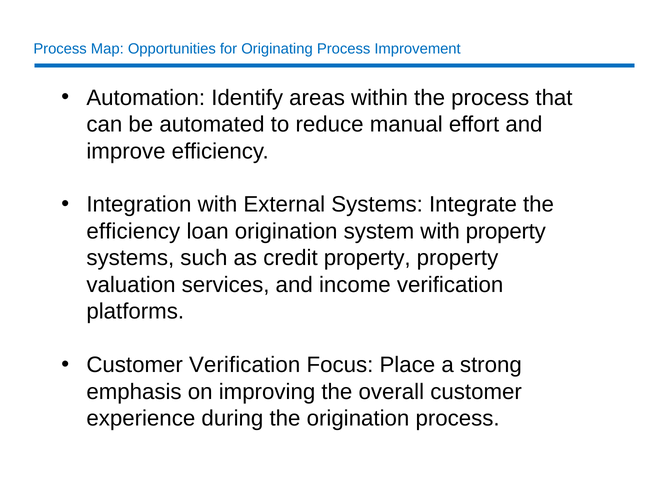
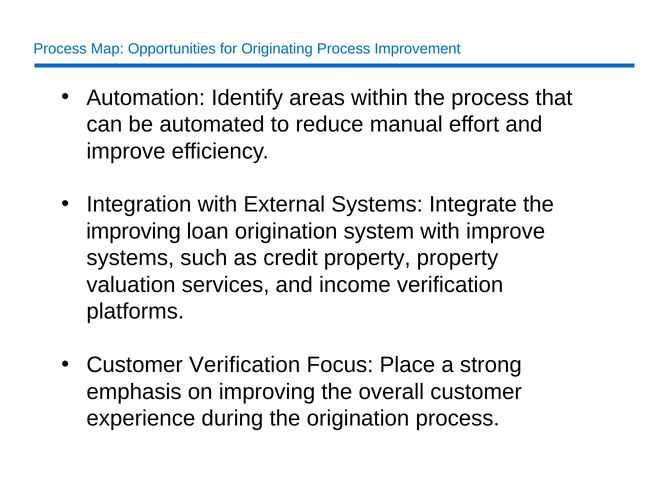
efficiency at (133, 231): efficiency -> improving
with property: property -> improve
